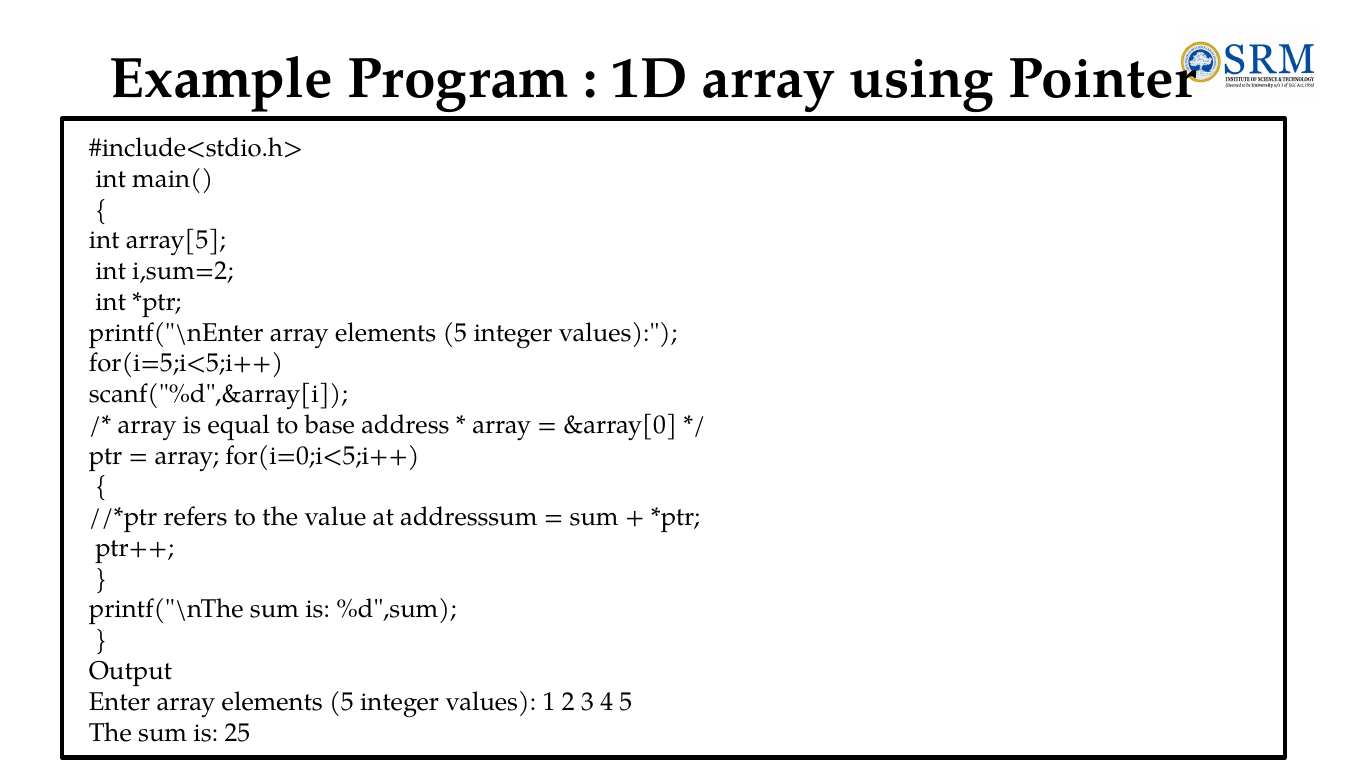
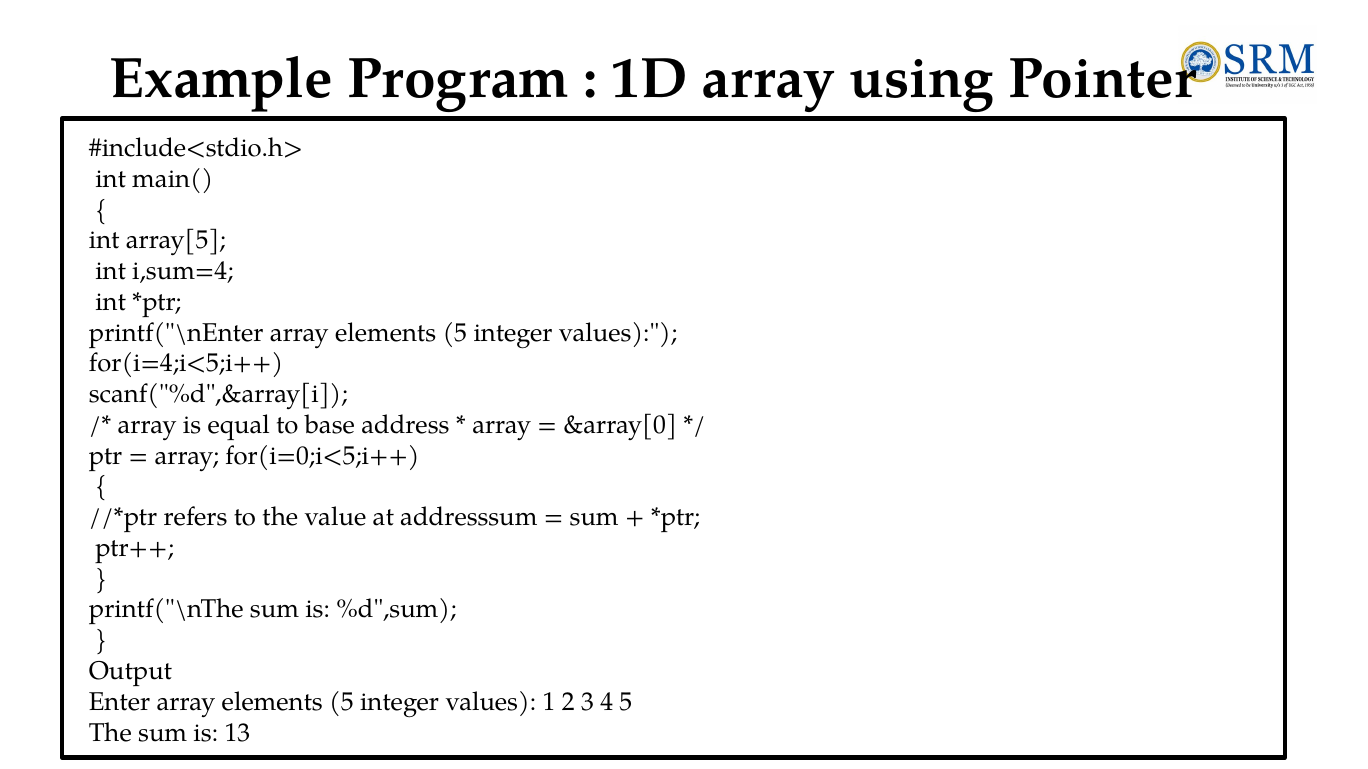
i,sum=2: i,sum=2 -> i,sum=4
for(i=5;i<5;i++: for(i=5;i<5;i++ -> for(i=4;i<5;i++
25: 25 -> 13
